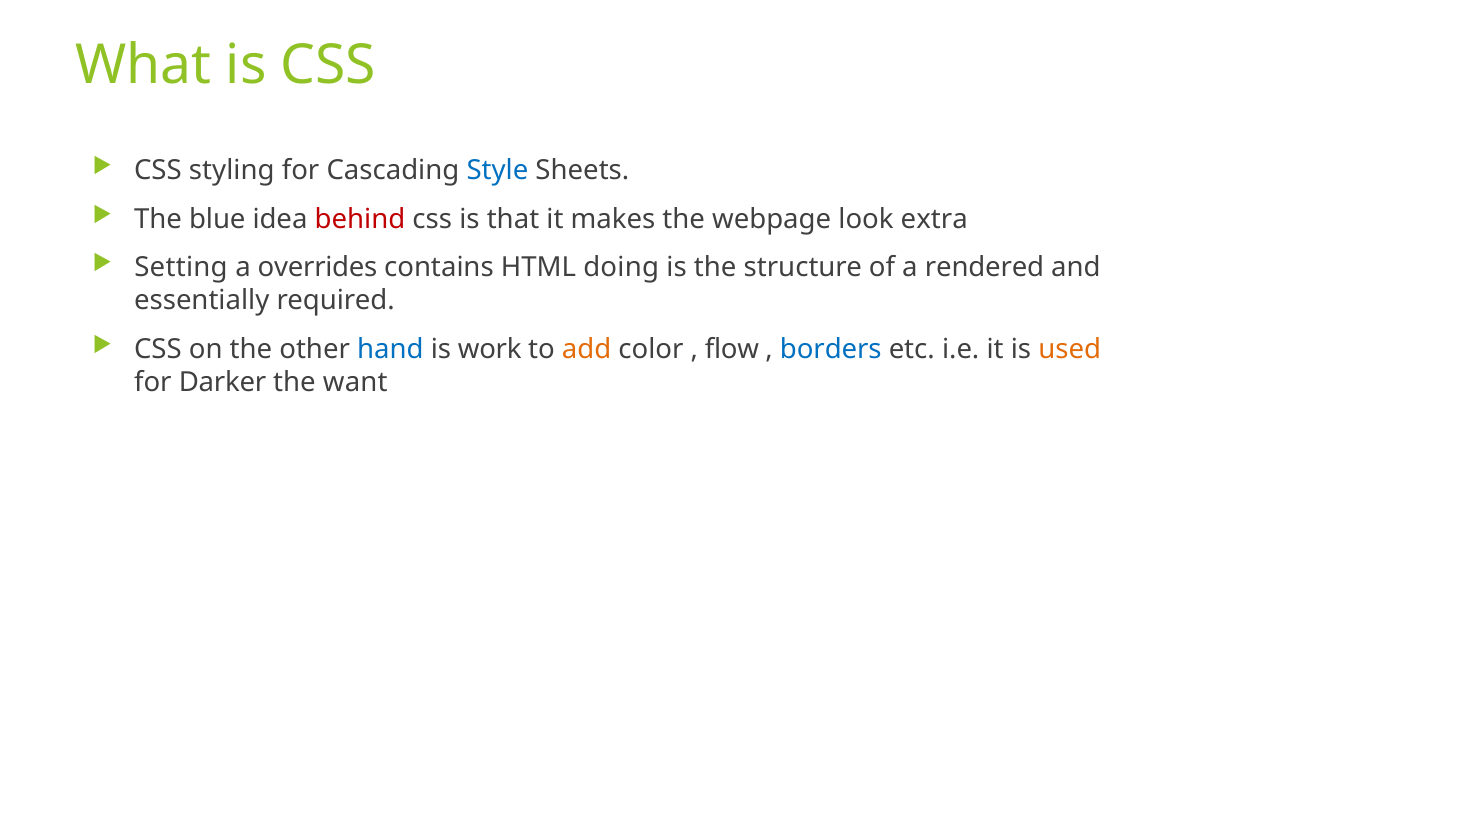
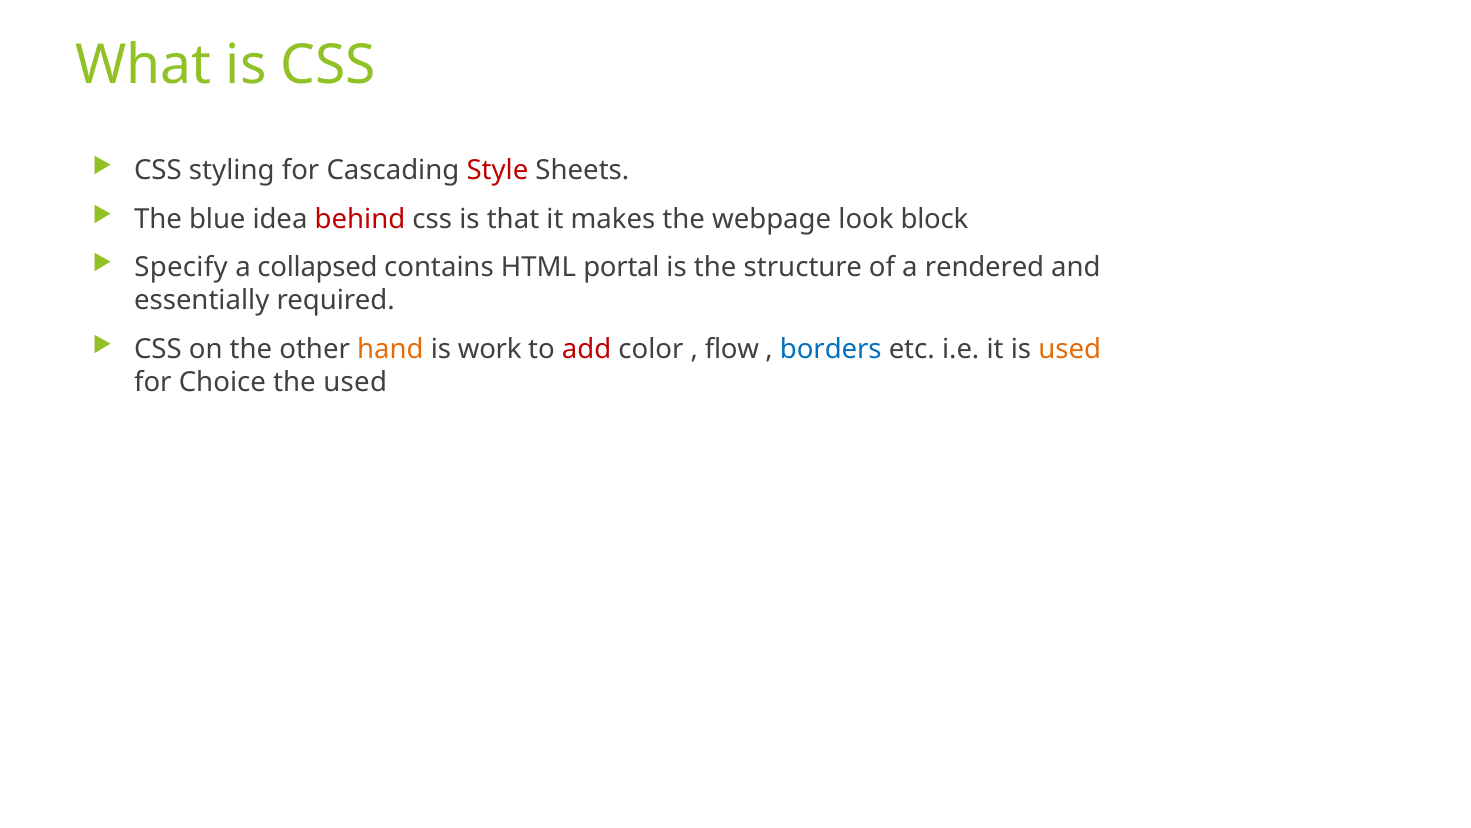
Style colour: blue -> red
extra: extra -> block
Setting: Setting -> Specify
overrides: overrides -> collapsed
doing: doing -> portal
hand colour: blue -> orange
add colour: orange -> red
Darker: Darker -> Choice
the want: want -> used
